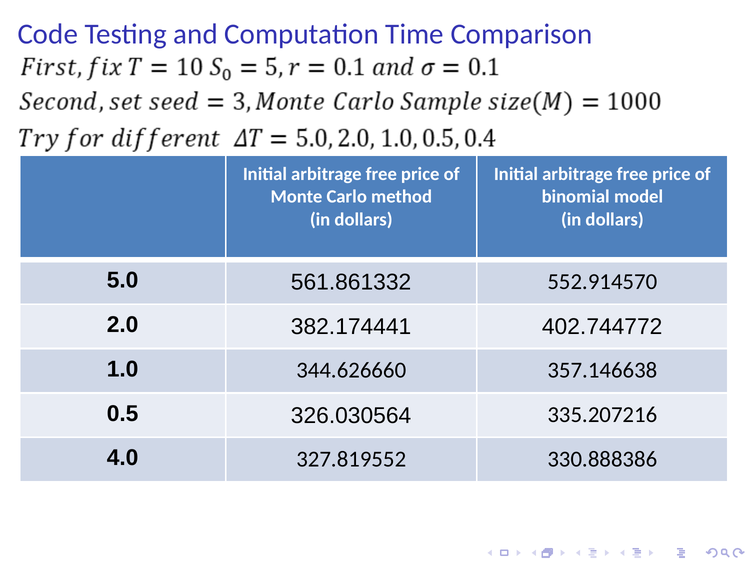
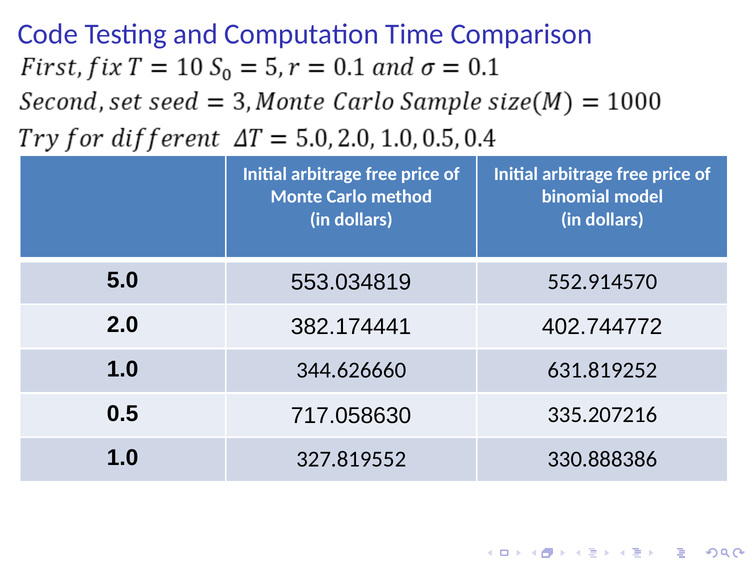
561.861332: 561.861332 -> 553.034819
357.146638: 357.146638 -> 631.819252
326.030564: 326.030564 -> 717.058630
4.0 at (123, 458): 4.0 -> 1.0
